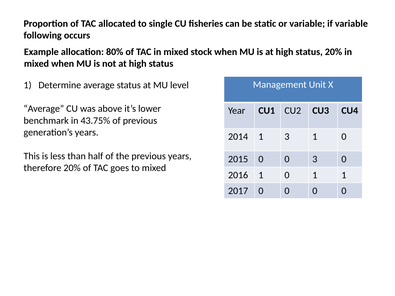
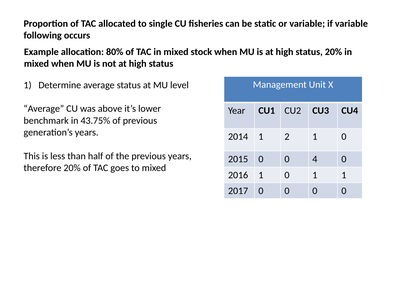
1 3: 3 -> 2
0 3: 3 -> 4
